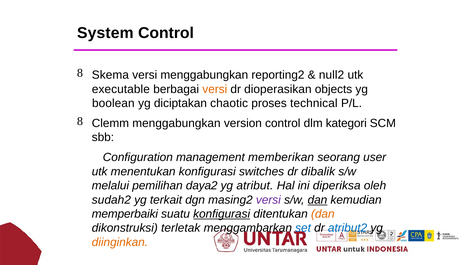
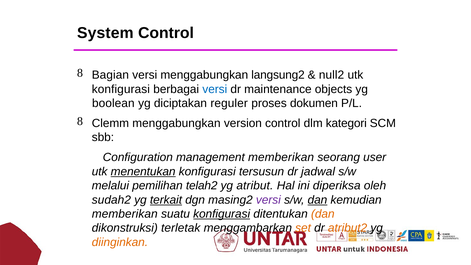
Skema: Skema -> Bagian
reporting2: reporting2 -> langsung2
executable at (121, 89): executable -> konfigurasi
versi at (215, 89) colour: orange -> blue
dioperasikan: dioperasikan -> maintenance
chaotic: chaotic -> reguler
technical: technical -> dokumen
menentukan underline: none -> present
switches: switches -> tersusun
dibalik: dibalik -> jadwal
daya2: daya2 -> telah2
terkait underline: none -> present
memperbaiki at (125, 214): memperbaiki -> memberikan
set colour: blue -> orange
atribut2 colour: blue -> orange
